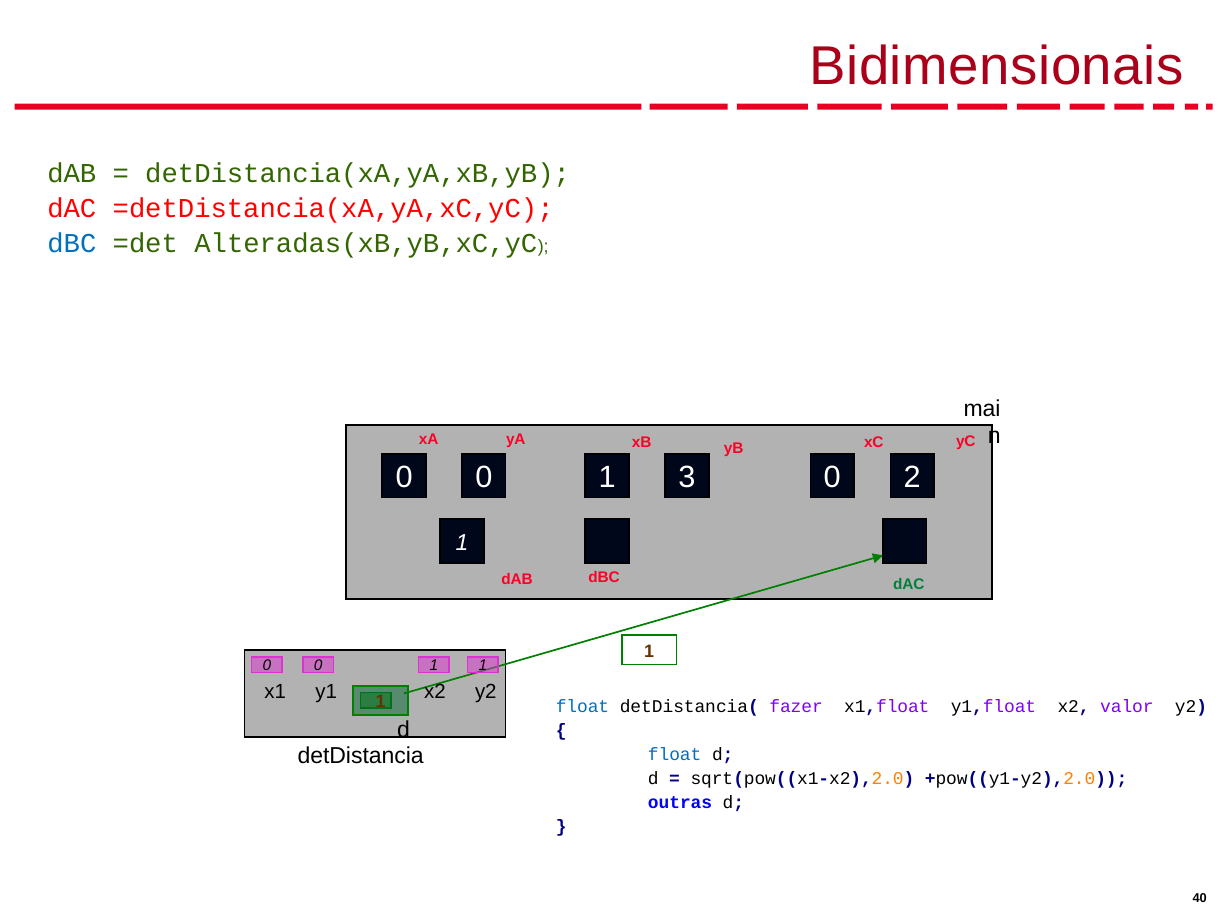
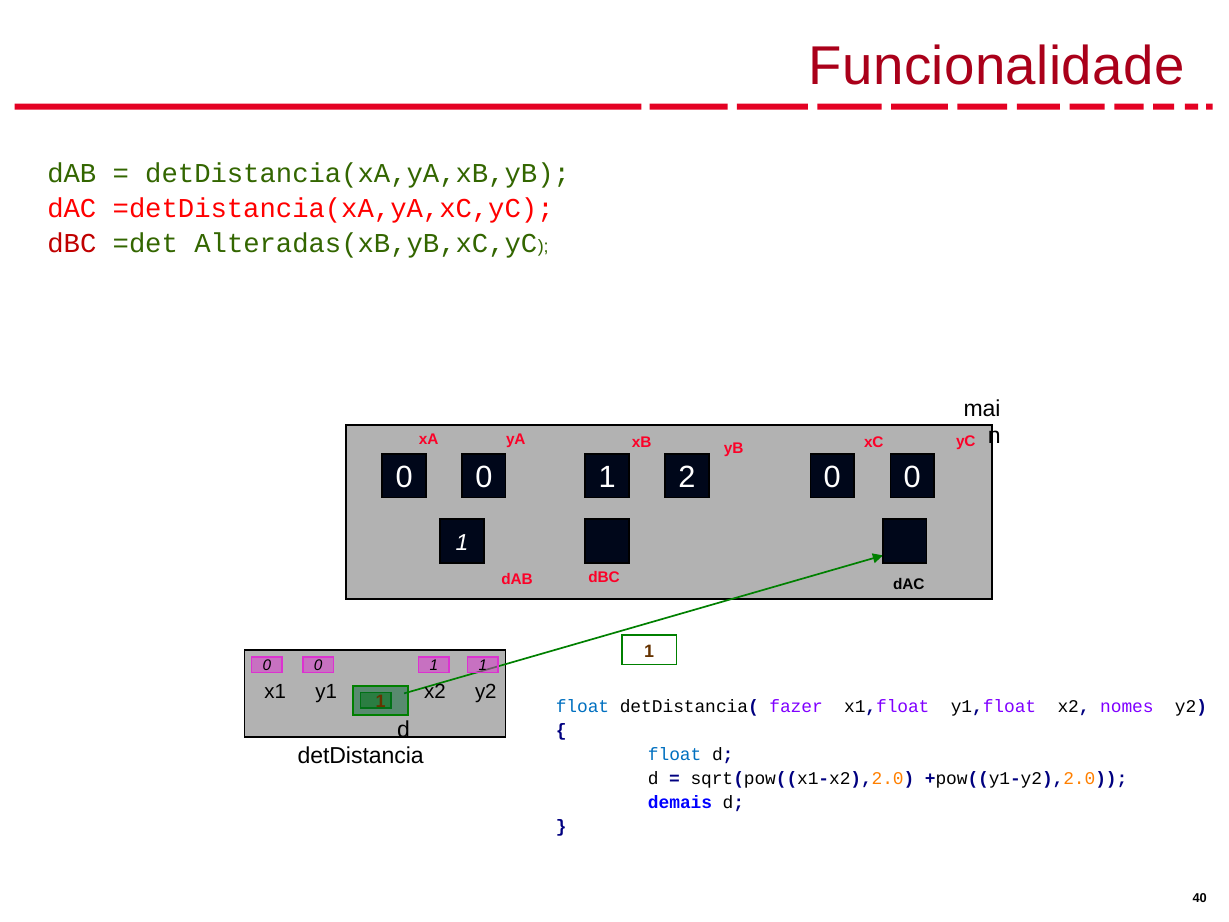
Bidimensionais: Bidimensionais -> Funcionalidade
dBC at (72, 244) colour: blue -> red
3: 3 -> 2
2 at (912, 478): 2 -> 0
dAC at (909, 585) colour: green -> black
valor: valor -> nomes
outras: outras -> demais
